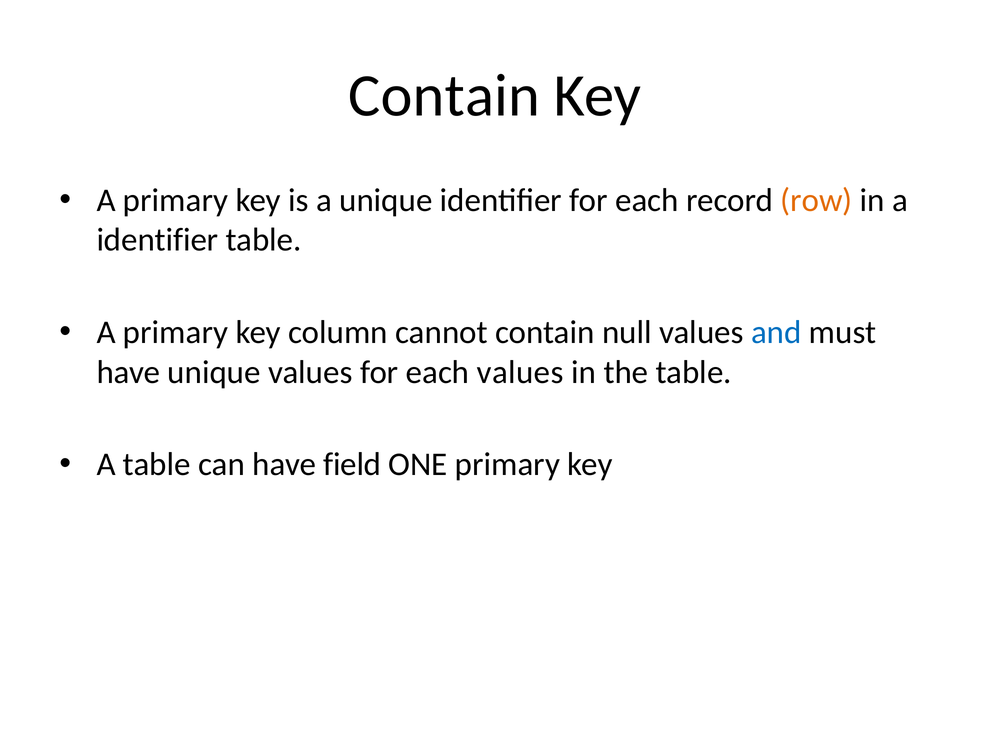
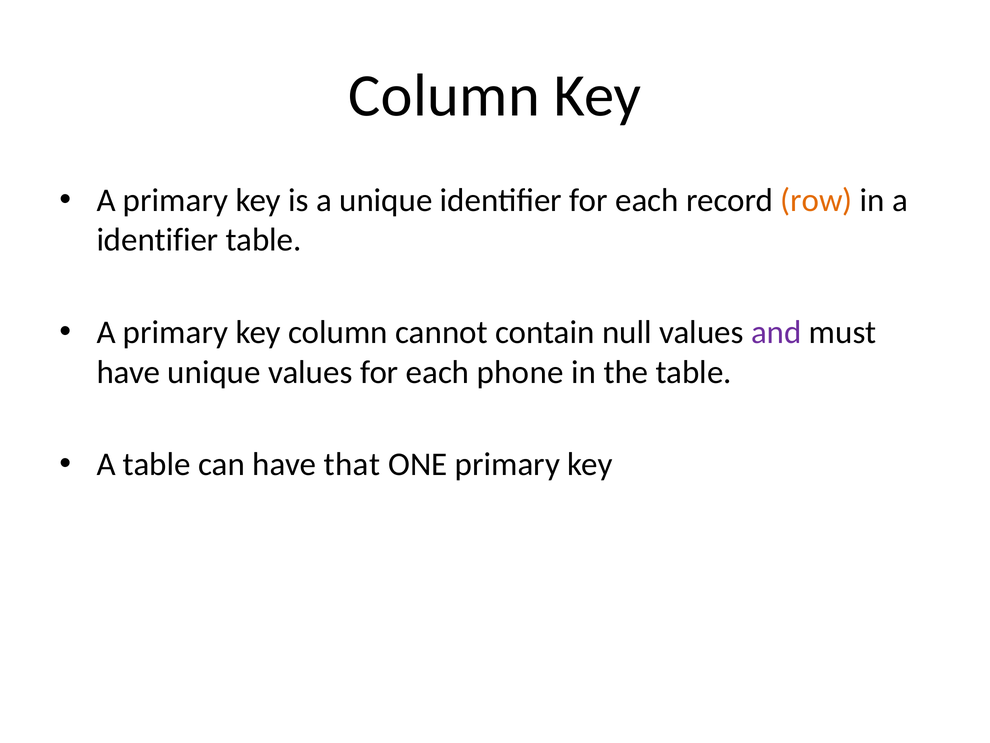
Contain at (444, 96): Contain -> Column
and colour: blue -> purple
each values: values -> phone
field: field -> that
